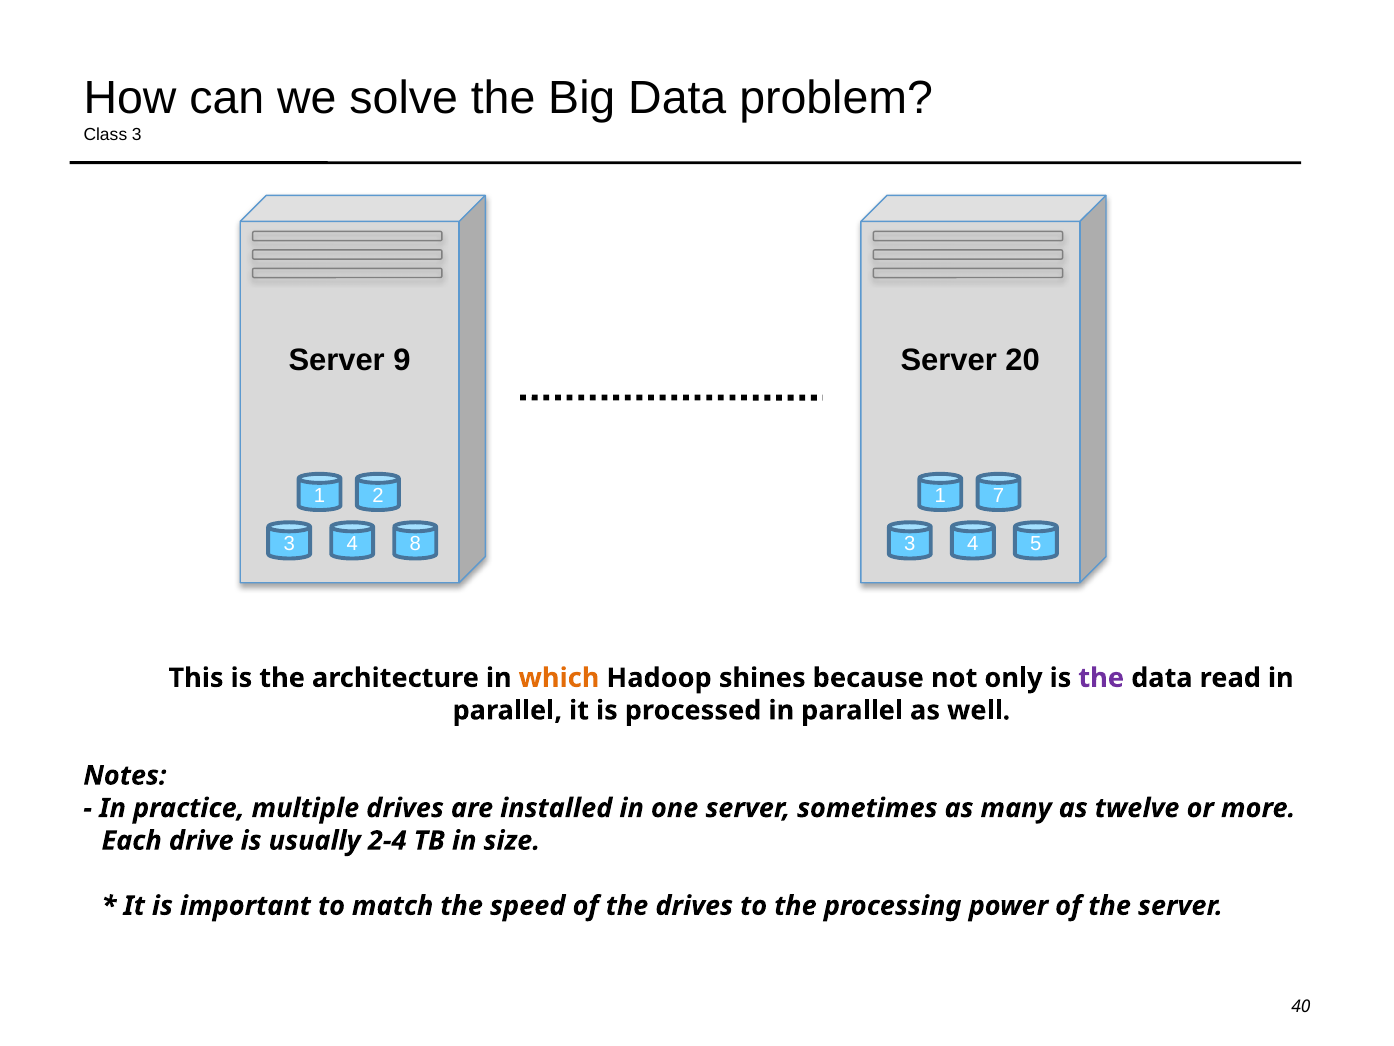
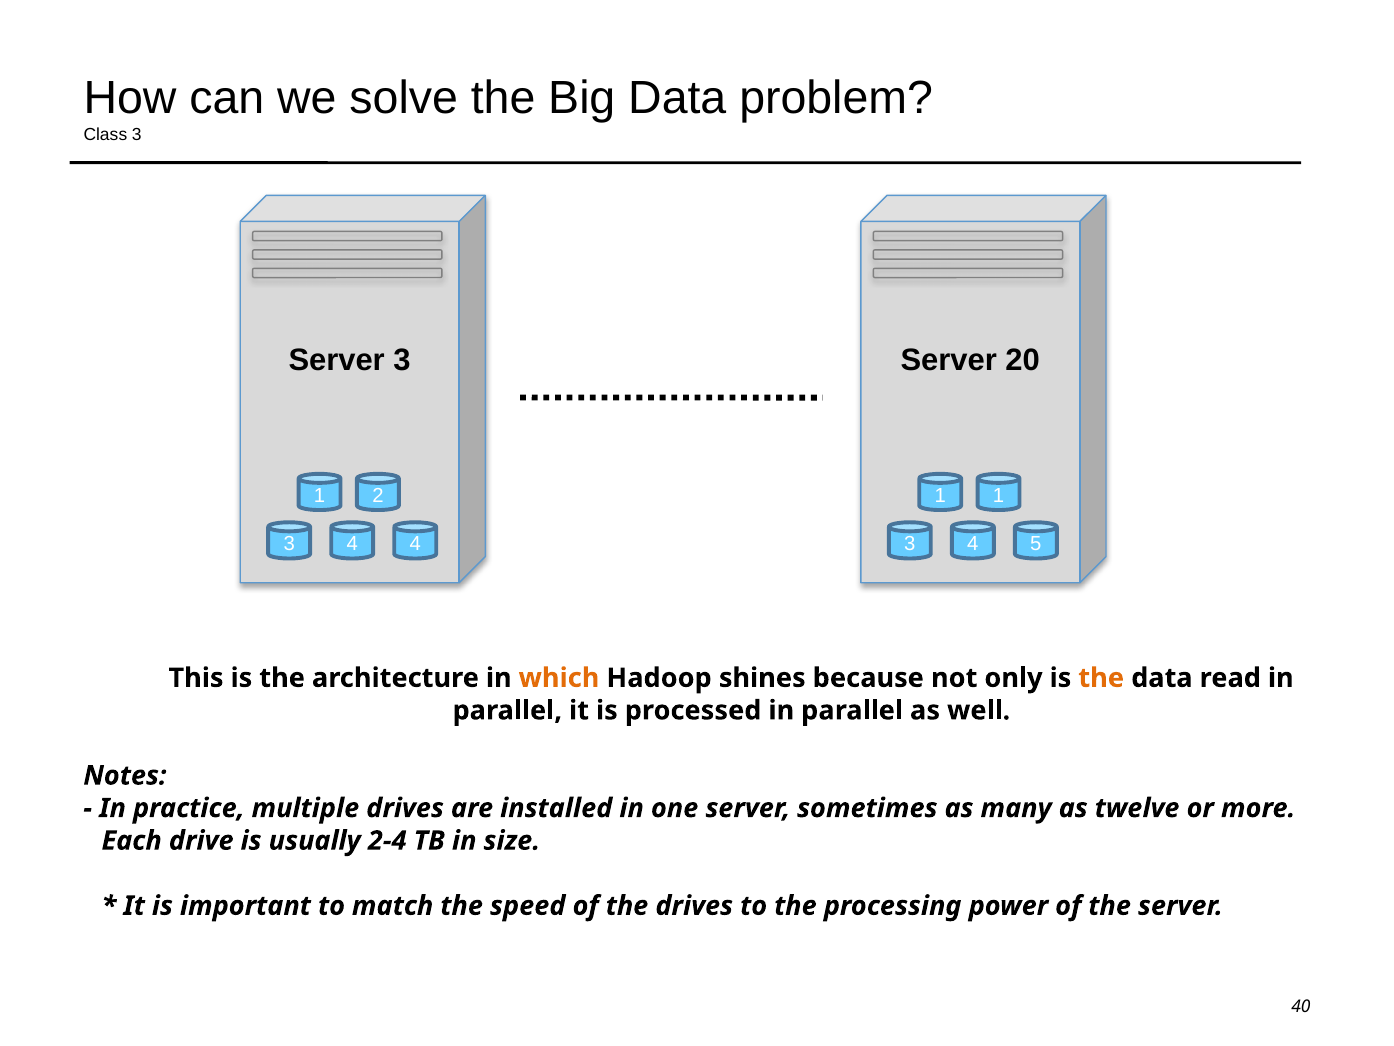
Server 9: 9 -> 3
1 7: 7 -> 1
4 8: 8 -> 4
the at (1101, 678) colour: purple -> orange
